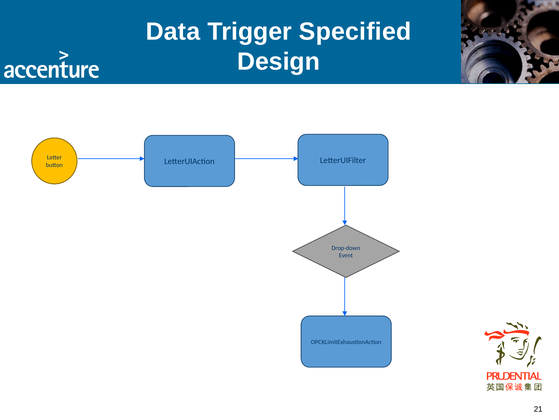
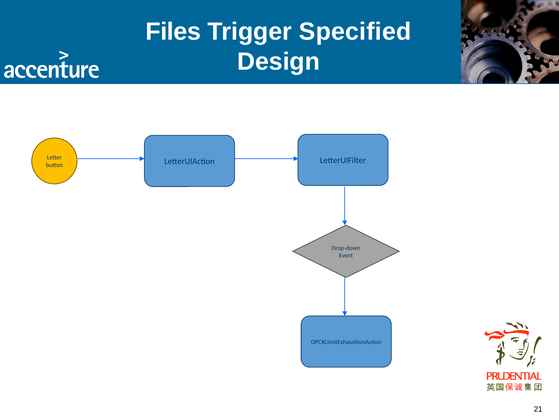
Data: Data -> Files
